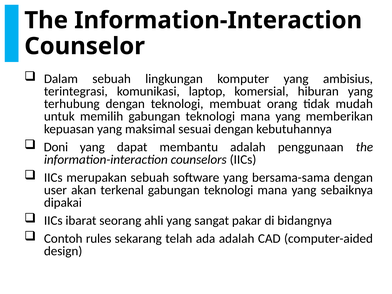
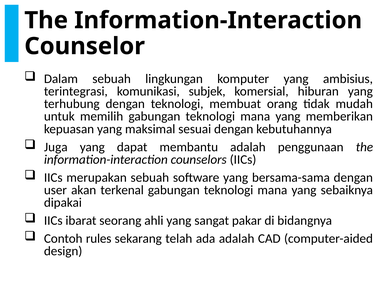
laptop: laptop -> subjek
Doni: Doni -> Juga
